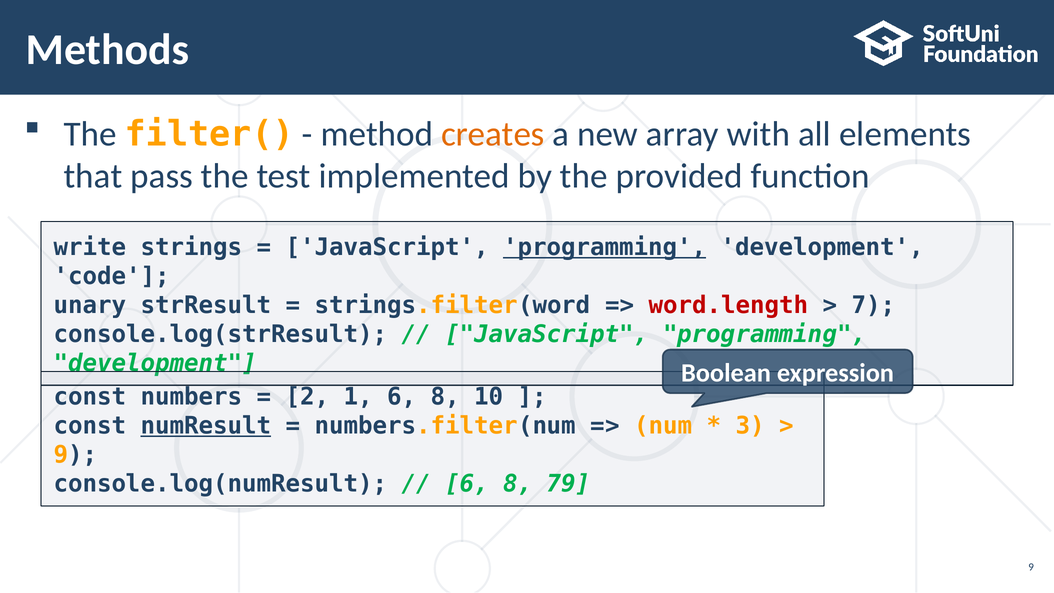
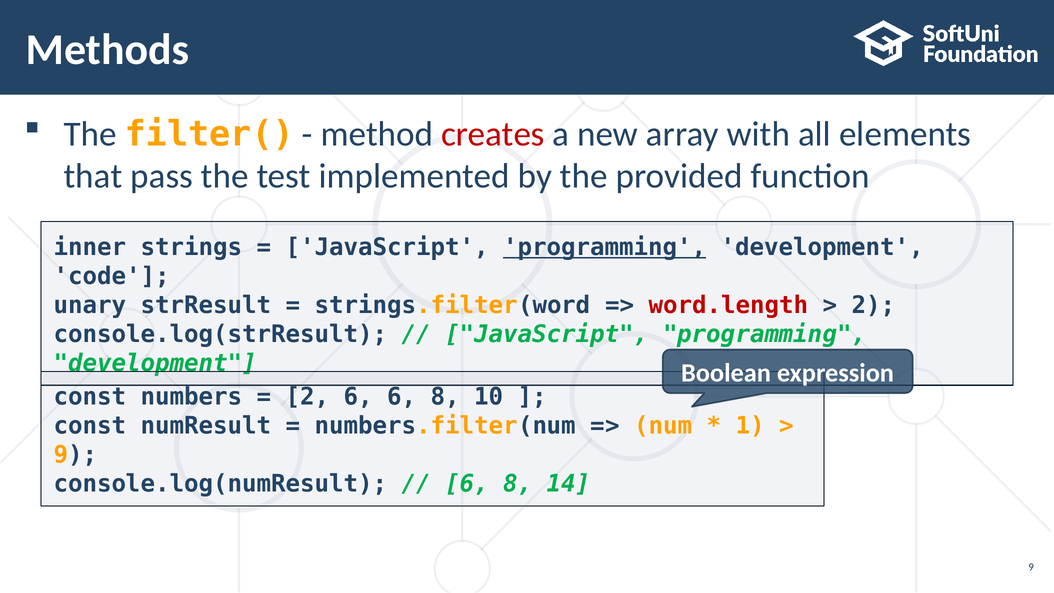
creates colour: orange -> red
write: write -> inner
7 at (873, 305): 7 -> 2
2 1: 1 -> 6
numResult underline: present -> none
3: 3 -> 1
79: 79 -> 14
